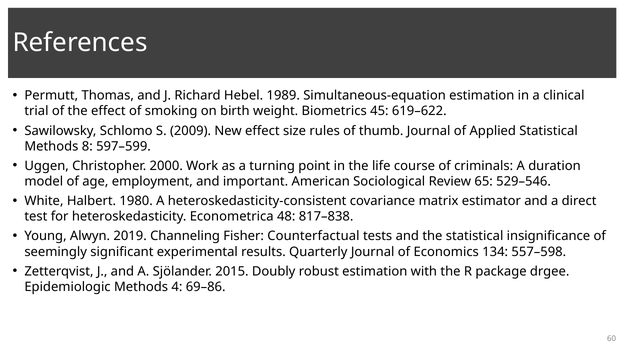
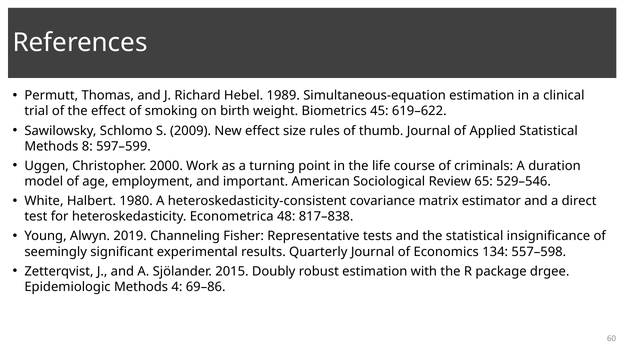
Counterfactual: Counterfactual -> Representative
